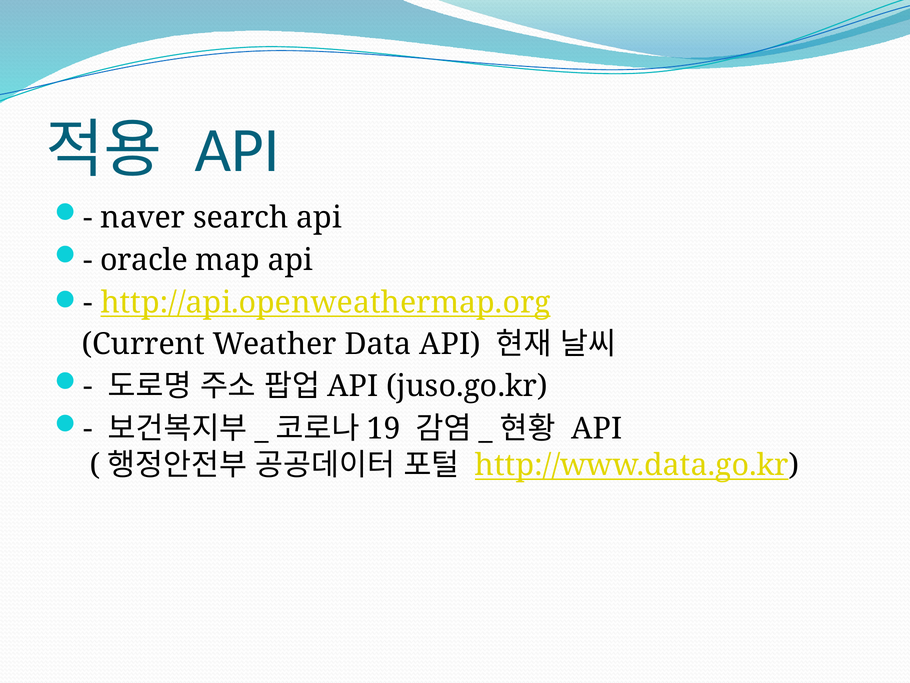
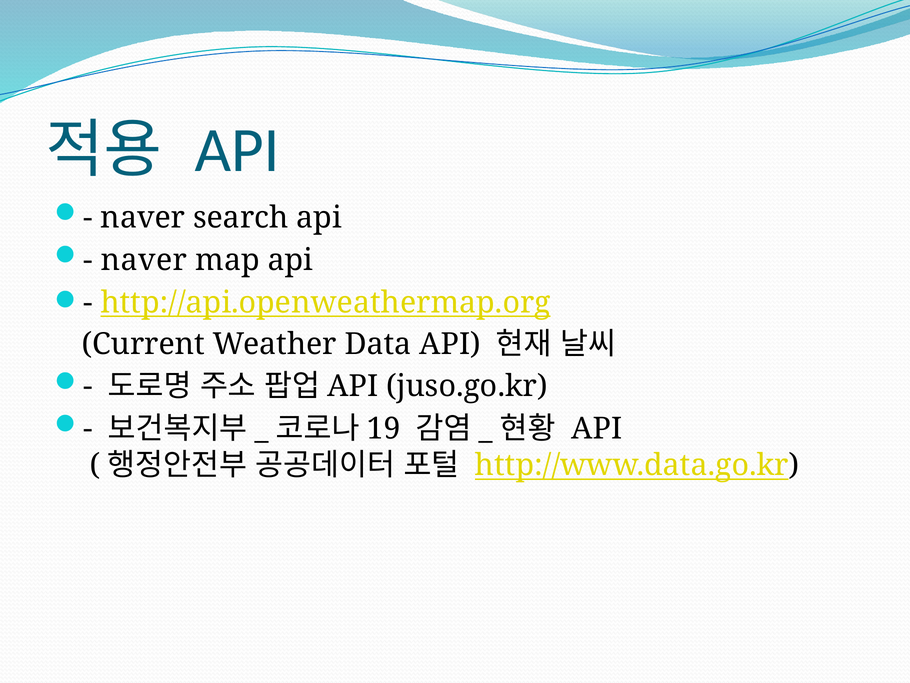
oracle at (144, 260): oracle -> naver
